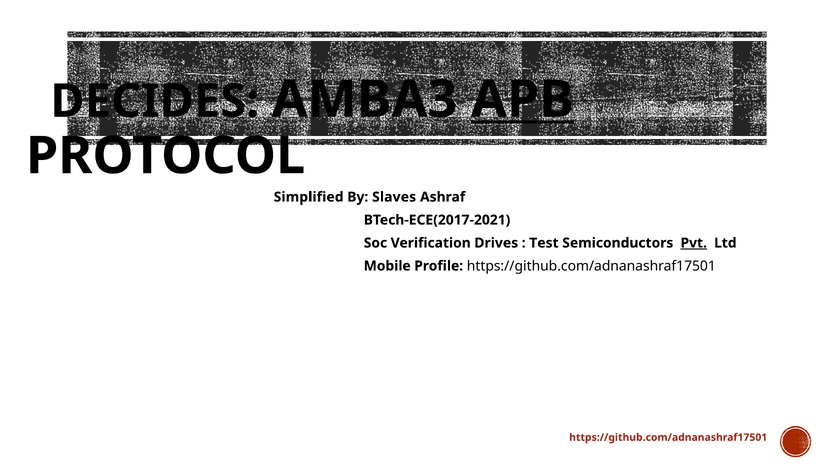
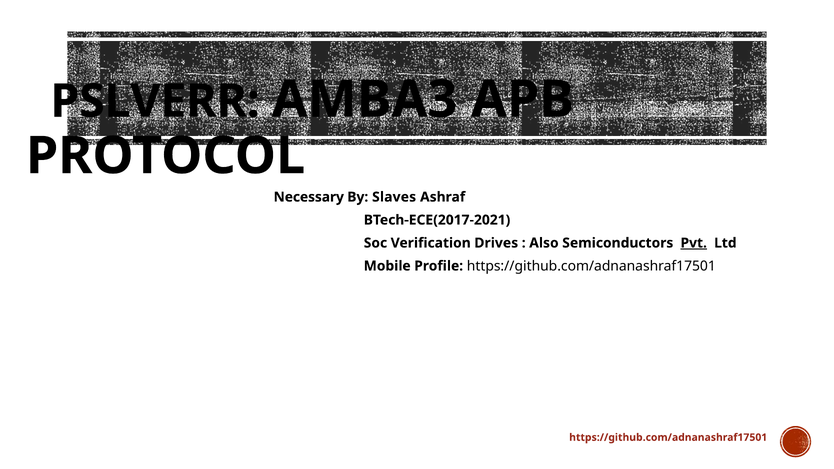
DECIDES: DECIDES -> PSLVERR
APB underline: present -> none
Simplified: Simplified -> Necessary
Test: Test -> Also
